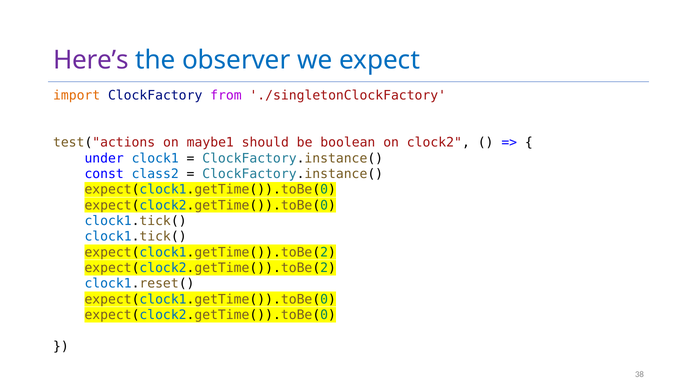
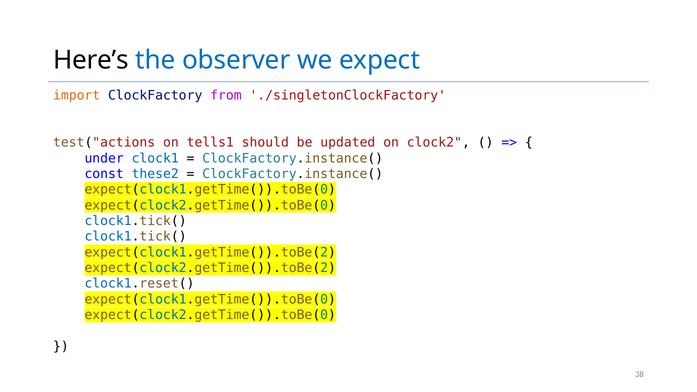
Here’s colour: purple -> black
maybe1: maybe1 -> tells1
boolean: boolean -> updated
class2: class2 -> these2
